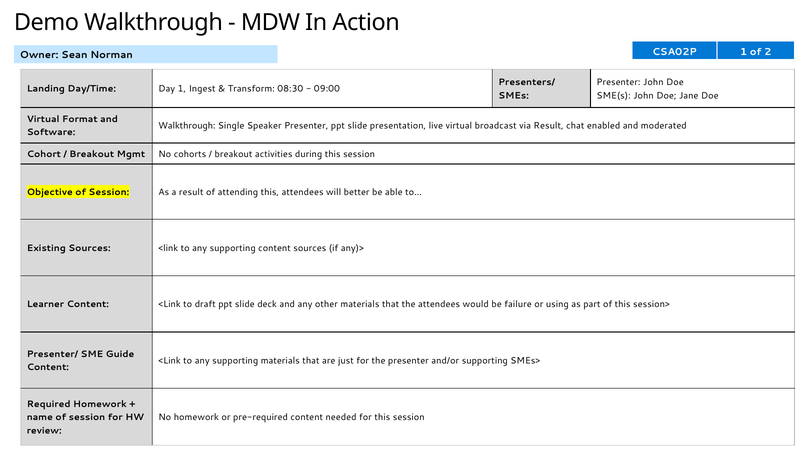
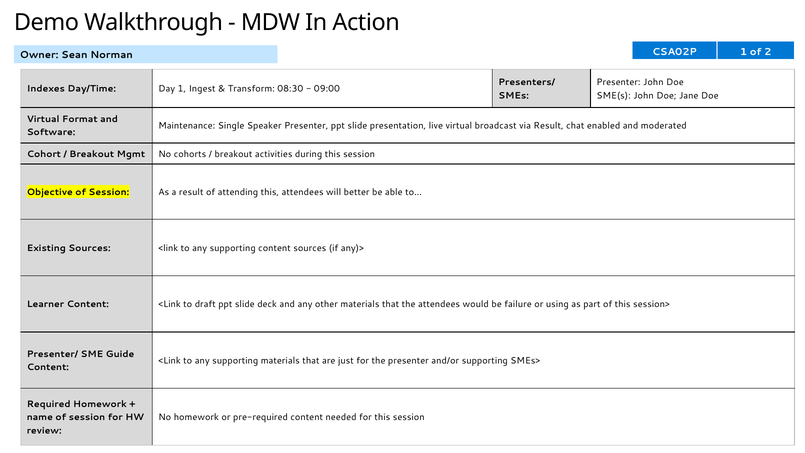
Landing: Landing -> Indexes
Walkthrough at (187, 126): Walkthrough -> Maintenance
